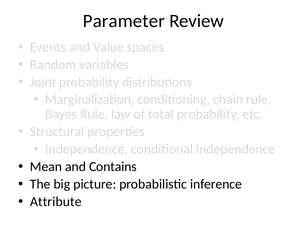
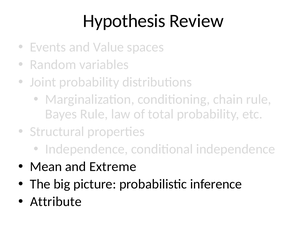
Parameter: Parameter -> Hypothesis
Contains: Contains -> Extreme
